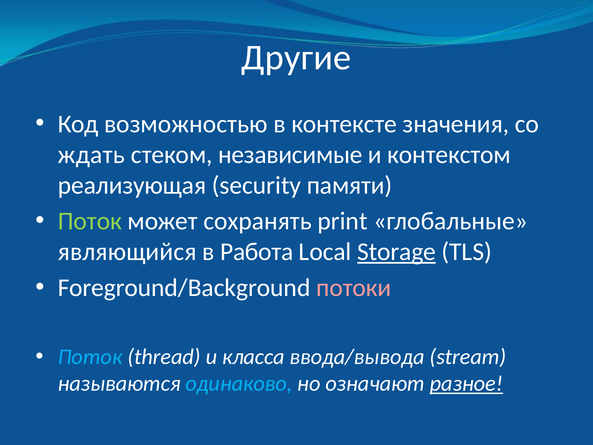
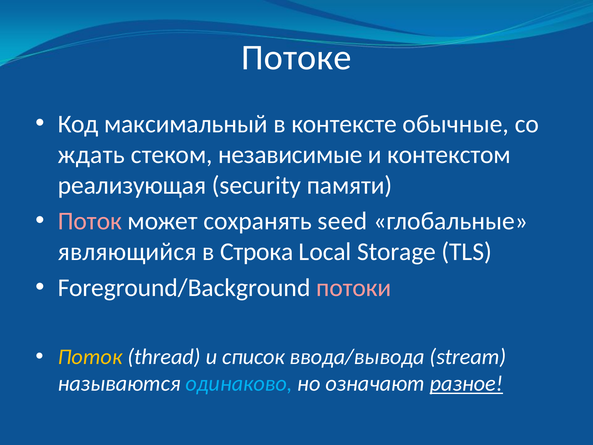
Другие: Другие -> Потоке
возможностью: возможностью -> максимальный
значения: значения -> обычные
Поток at (90, 221) colour: light green -> pink
print: print -> seed
Работа: Работа -> Строка
Storage underline: present -> none
Поток at (90, 357) colour: light blue -> yellow
класса: класса -> список
